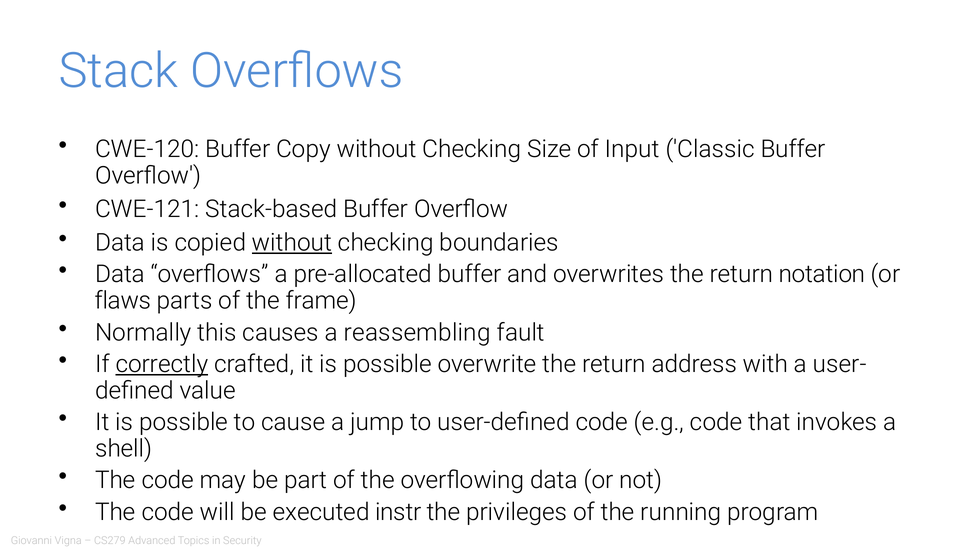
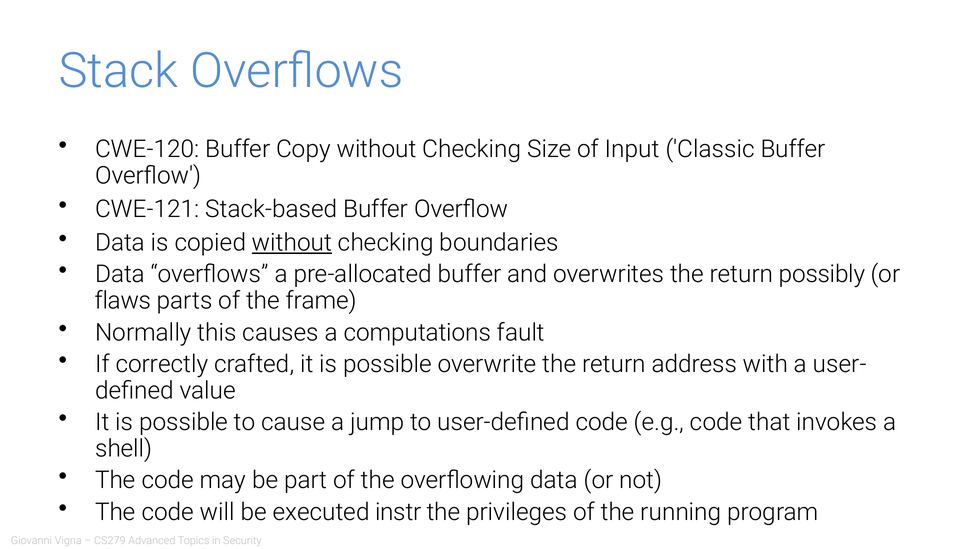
notation: notation -> possibly
reassembling: reassembling -> computations
correctly underline: present -> none
